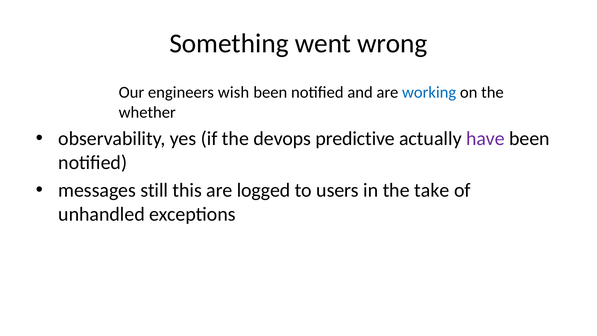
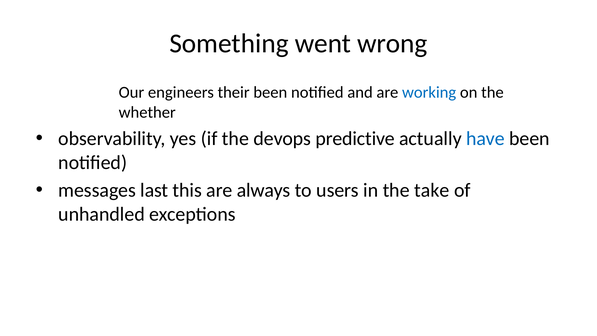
wish: wish -> their
have colour: purple -> blue
still: still -> last
logged: logged -> always
